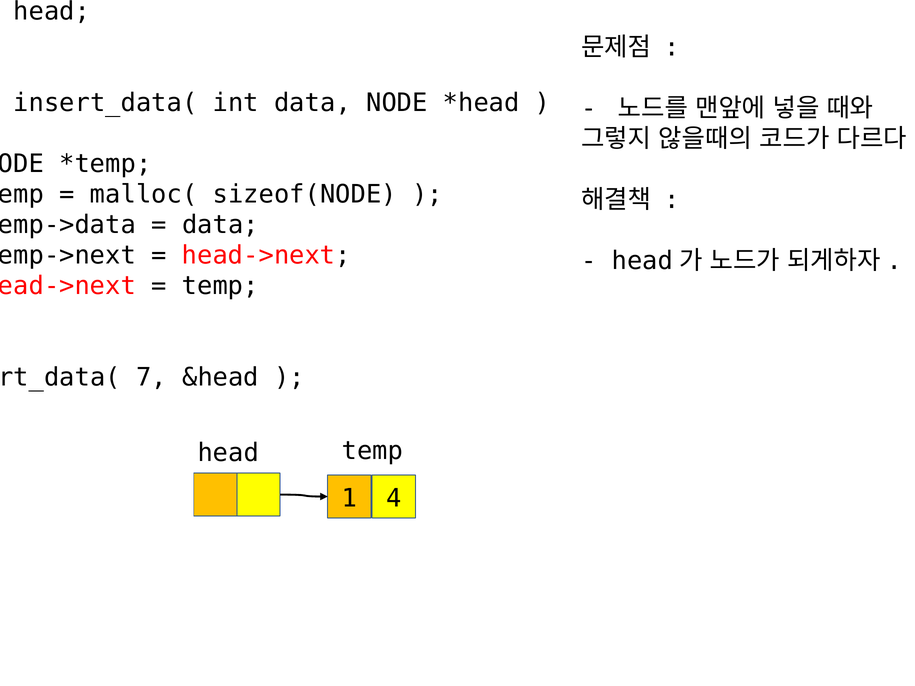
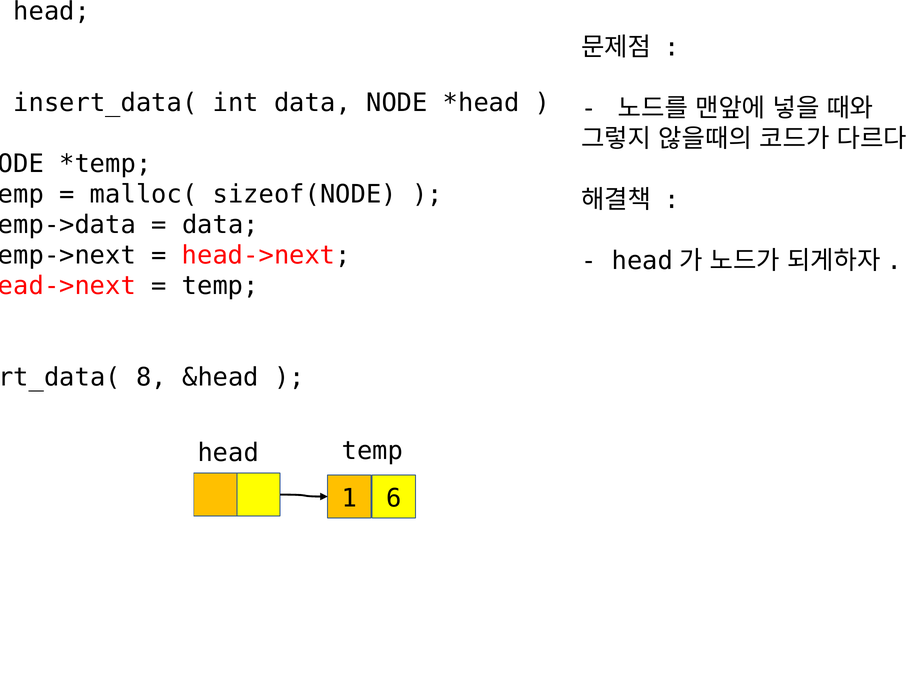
7: 7 -> 8
4: 4 -> 6
